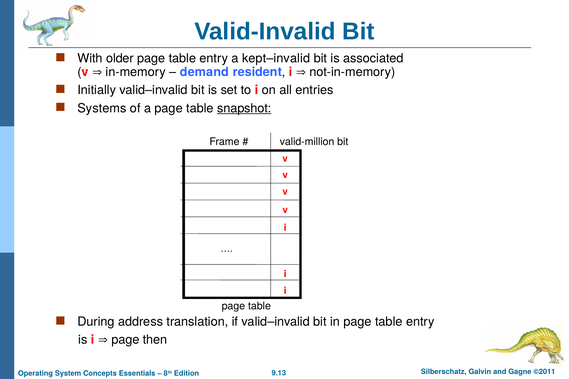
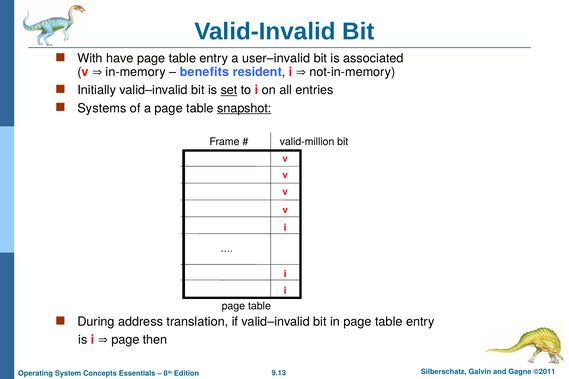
older: older -> have
kept–invalid: kept–invalid -> user–invalid
demand: demand -> benefits
set underline: none -> present
